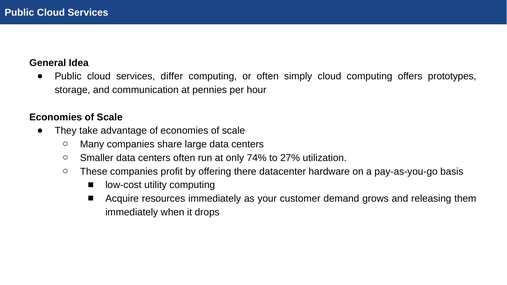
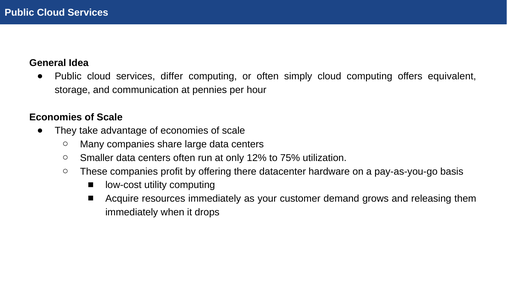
prototypes: prototypes -> equivalent
74%: 74% -> 12%
27%: 27% -> 75%
